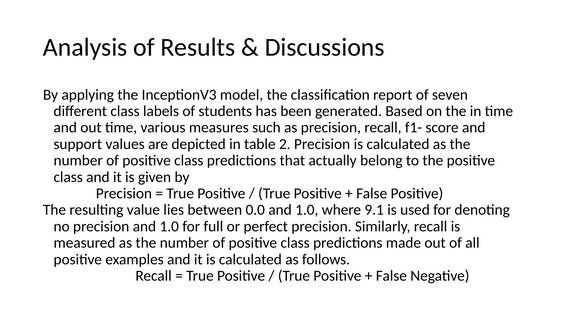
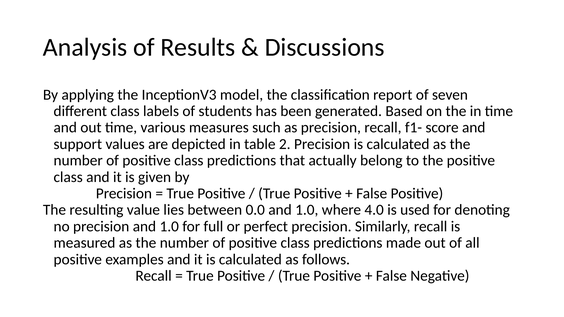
9.1: 9.1 -> 4.0
